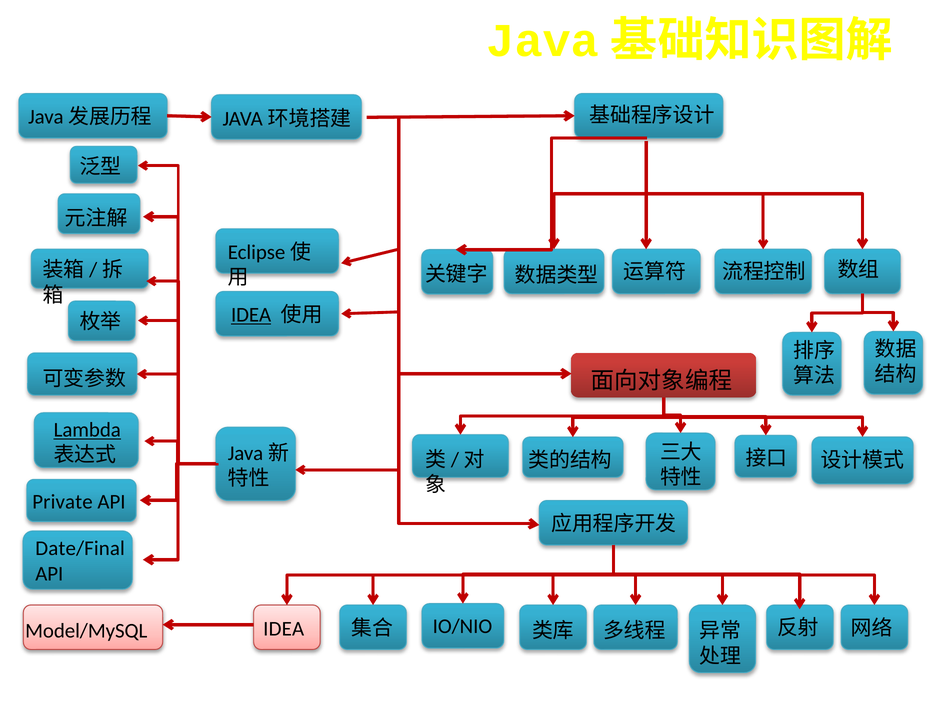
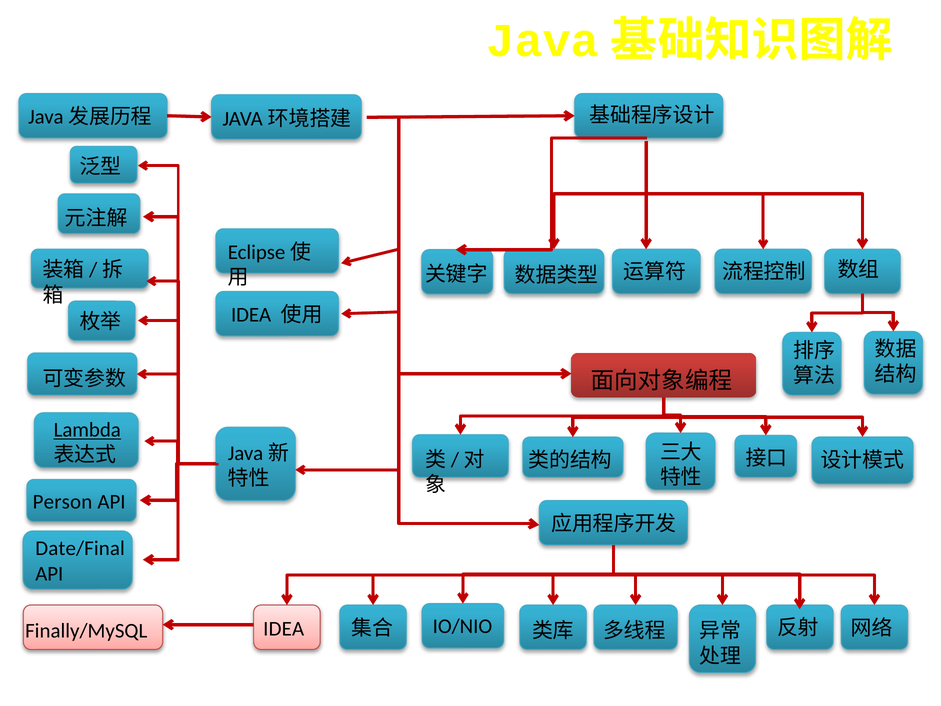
IDEA at (251, 315) underline: present -> none
Private: Private -> Person
Model/MySQL: Model/MySQL -> Finally/MySQL
